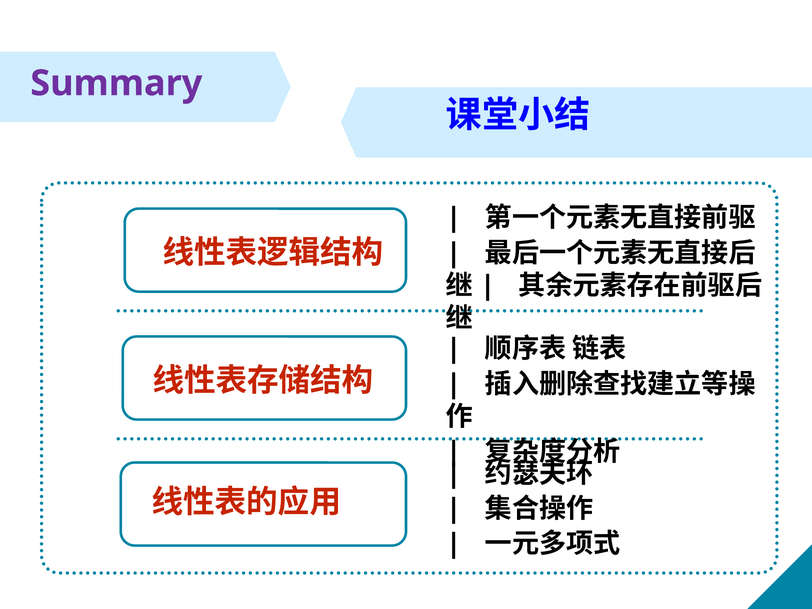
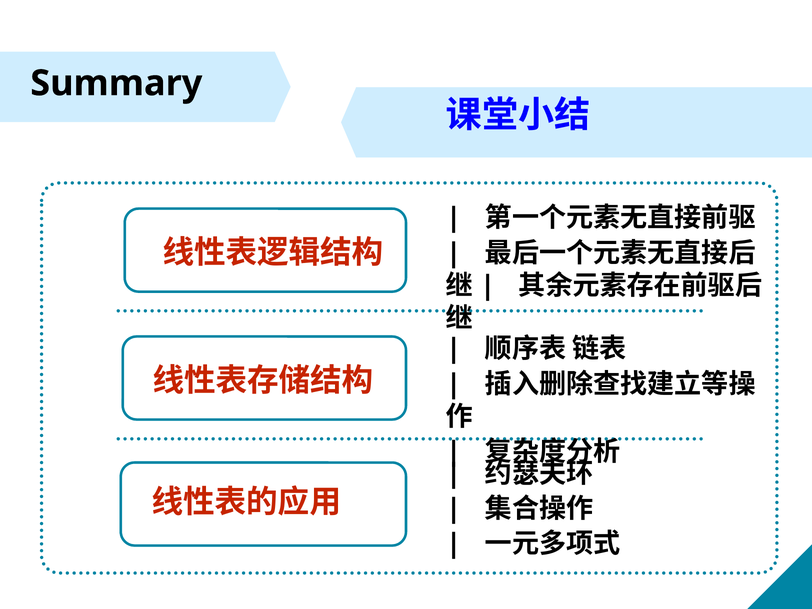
Summary colour: purple -> black
